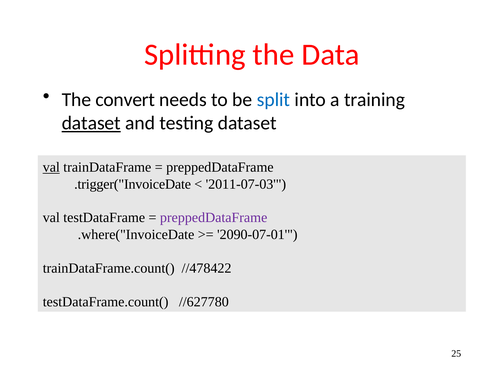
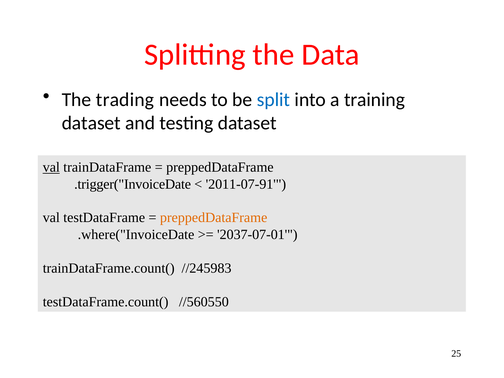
convert: convert -> trading
dataset at (91, 123) underline: present -> none
2011-07-03: 2011-07-03 -> 2011-07-91
preppedDataFrame at (214, 218) colour: purple -> orange
2090-07-01: 2090-07-01 -> 2037-07-01
//478422: //478422 -> //245983
//627780: //627780 -> //560550
